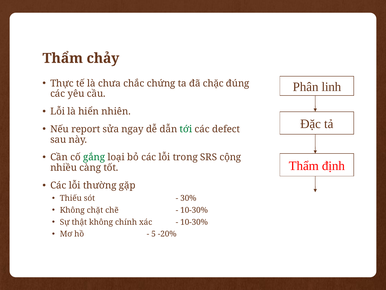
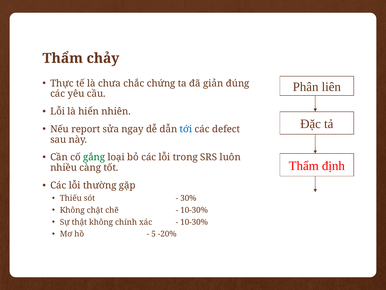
chặc: chặc -> giản
linh: linh -> liên
tới colour: green -> blue
cộng: cộng -> luôn
